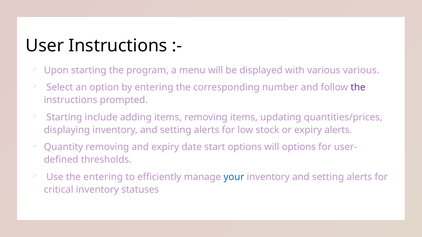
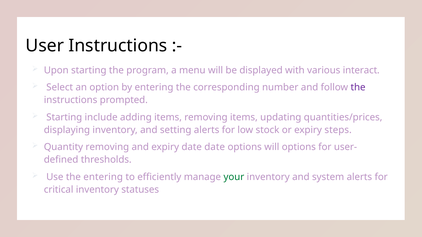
various various: various -> interact
expiry alerts: alerts -> steps
date start: start -> date
your colour: blue -> green
setting at (328, 177): setting -> system
